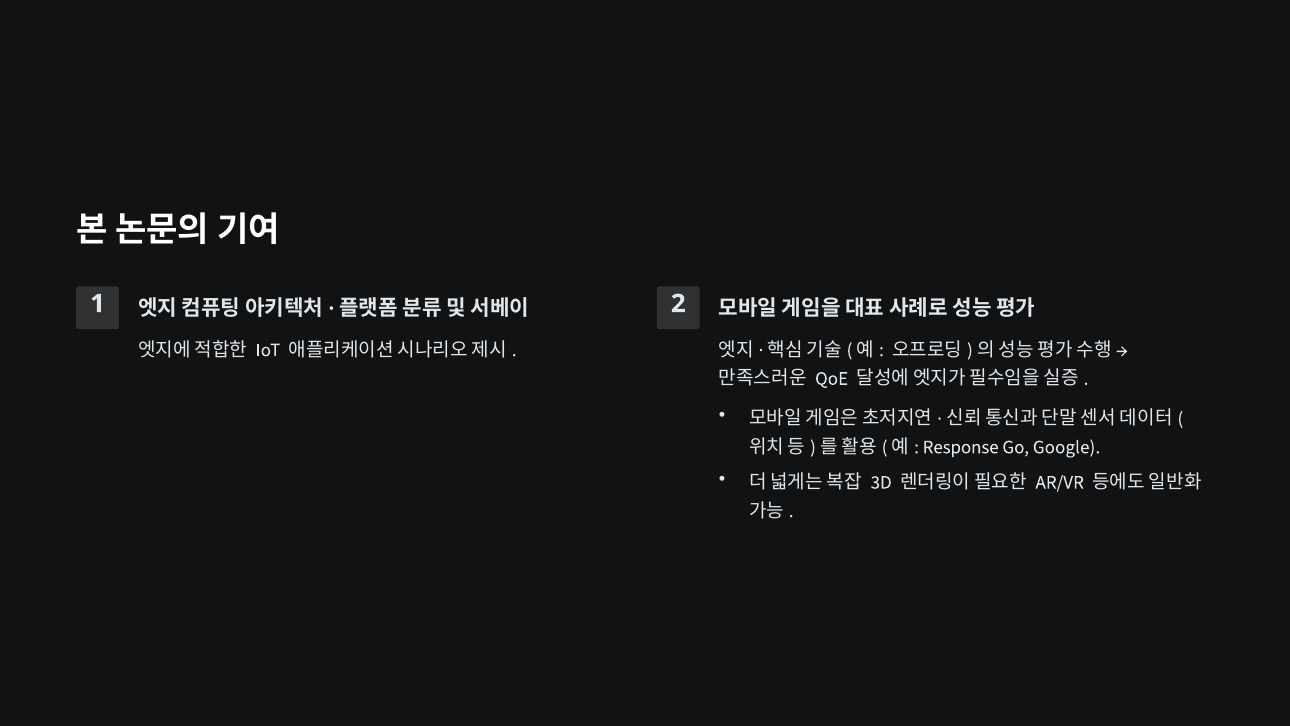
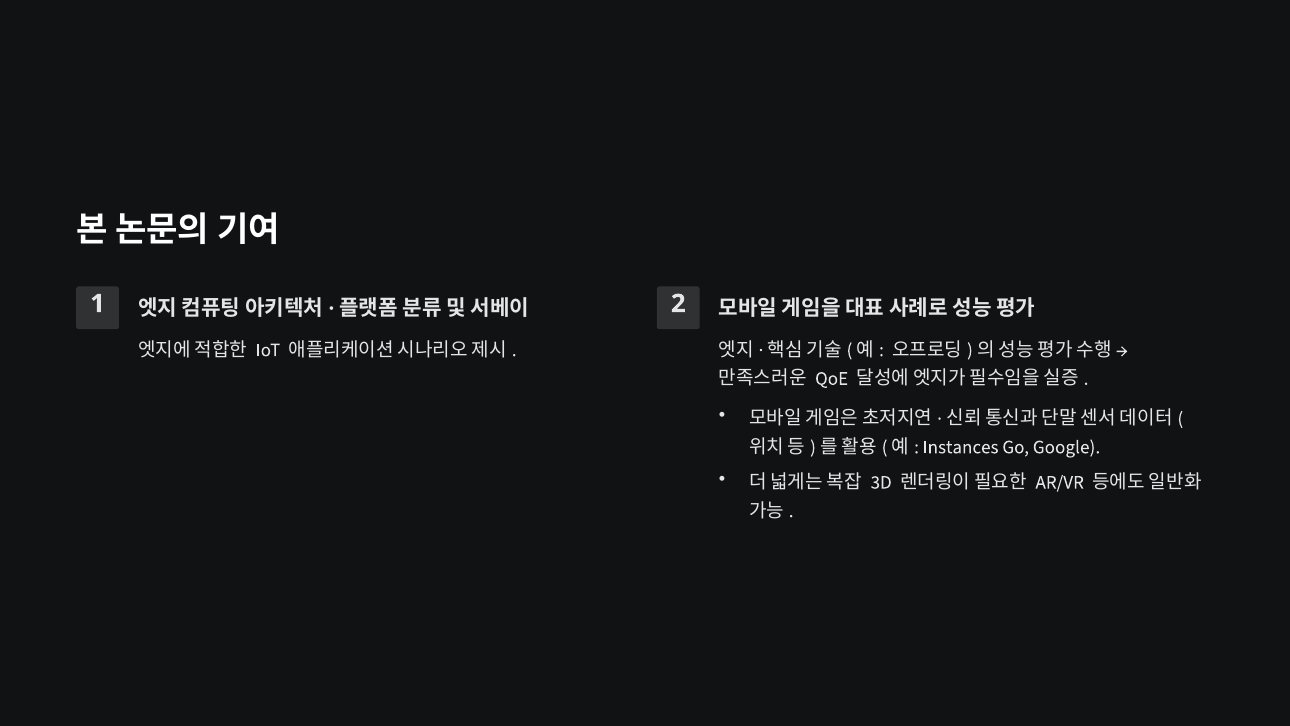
Response: Response -> Instances
